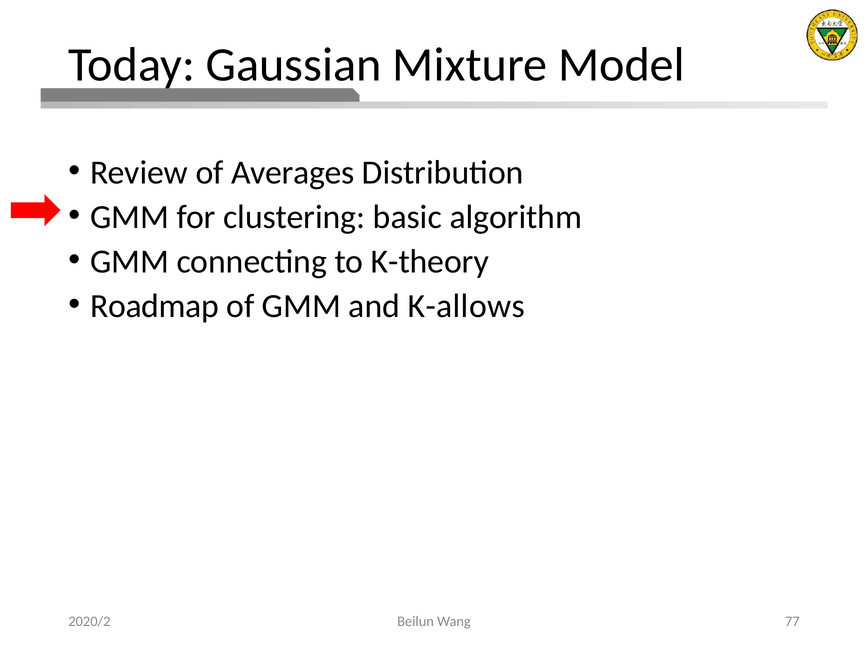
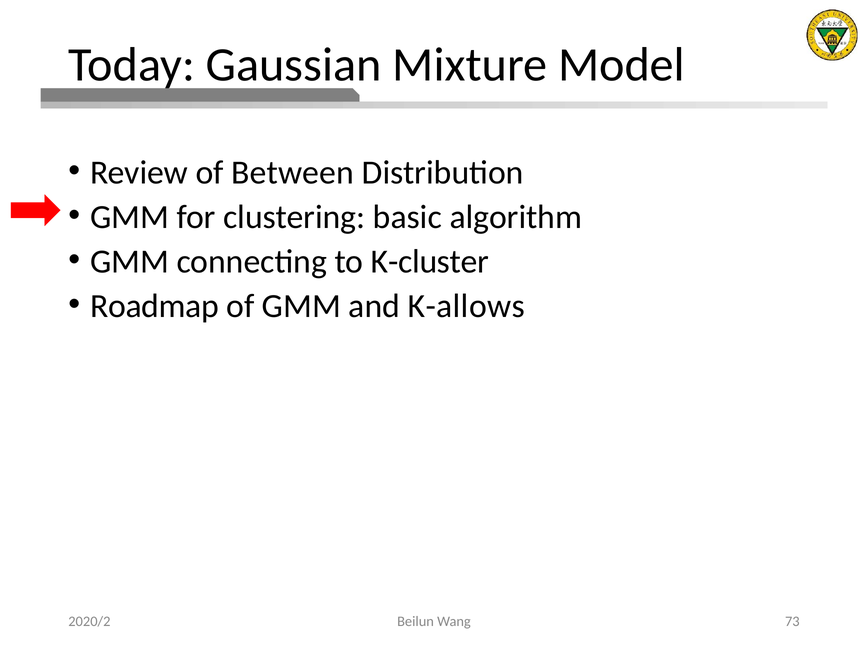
Averages: Averages -> Between
K-theory: K-theory -> K-cluster
77: 77 -> 73
